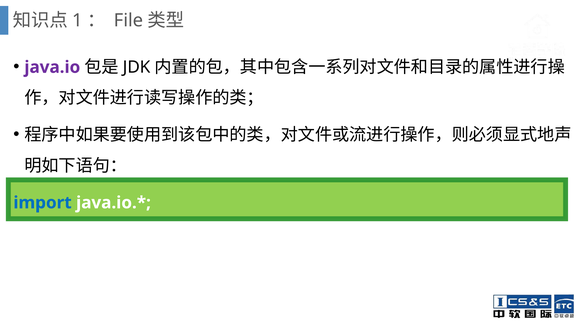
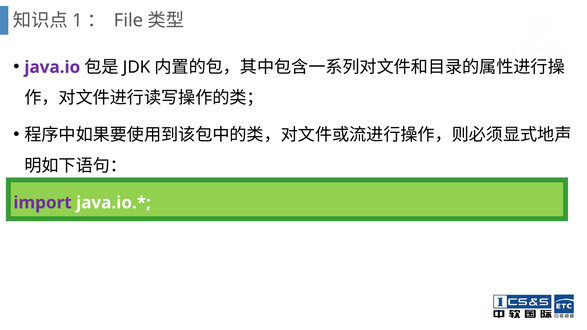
import colour: blue -> purple
